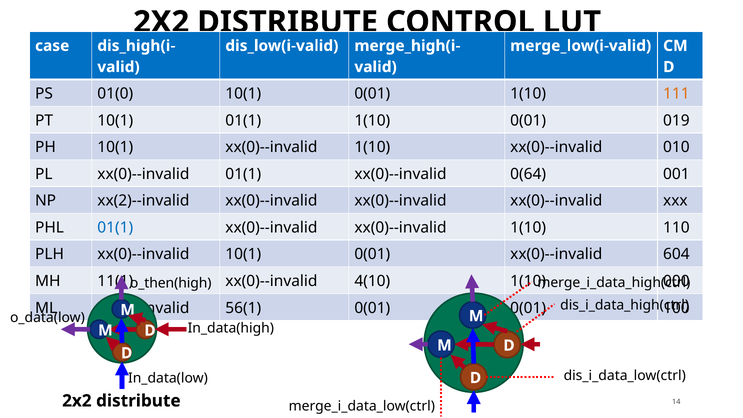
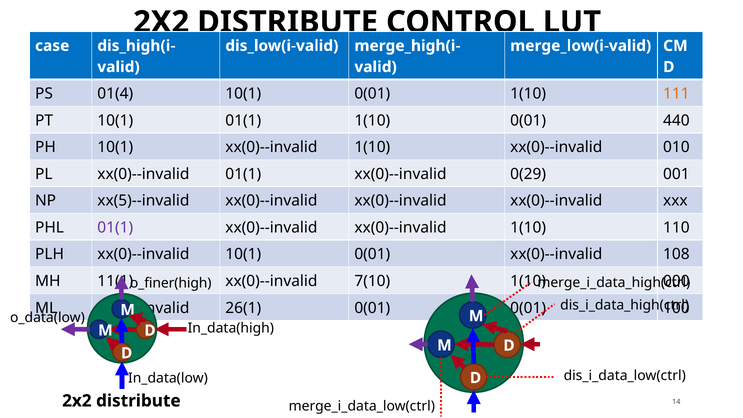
01(0: 01(0 -> 01(4
019: 019 -> 440
0(64: 0(64 -> 0(29
xx(2)--invalid: xx(2)--invalid -> xx(5)--invalid
01(1 at (115, 228) colour: blue -> purple
604: 604 -> 108
4(10: 4(10 -> 7(10
o_then(high: o_then(high -> o_finer(high
56(1: 56(1 -> 26(1
